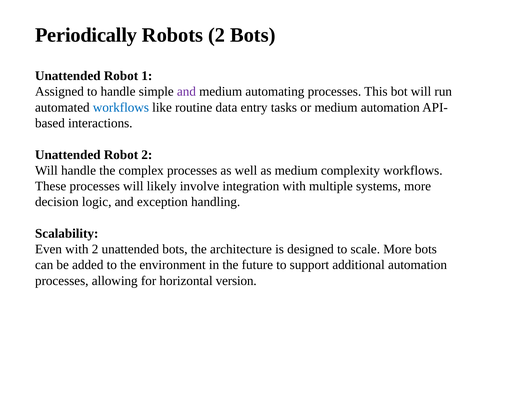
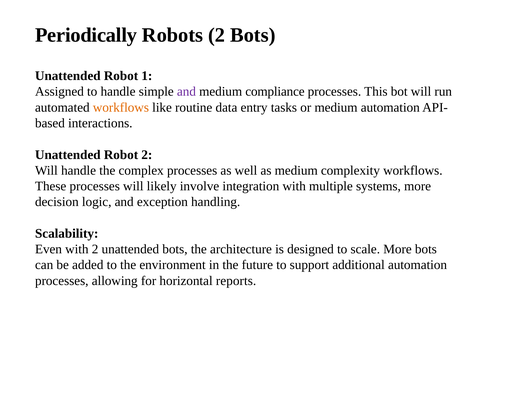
automating: automating -> compliance
workflows at (121, 107) colour: blue -> orange
version: version -> reports
